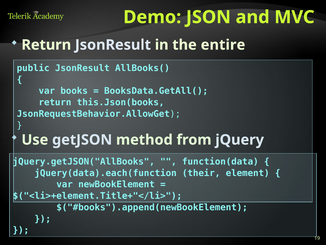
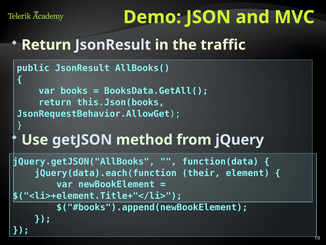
entire: entire -> traffic
